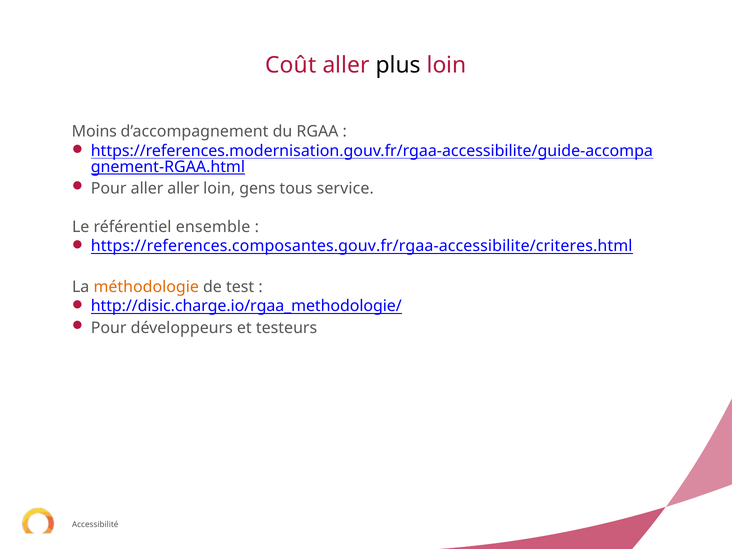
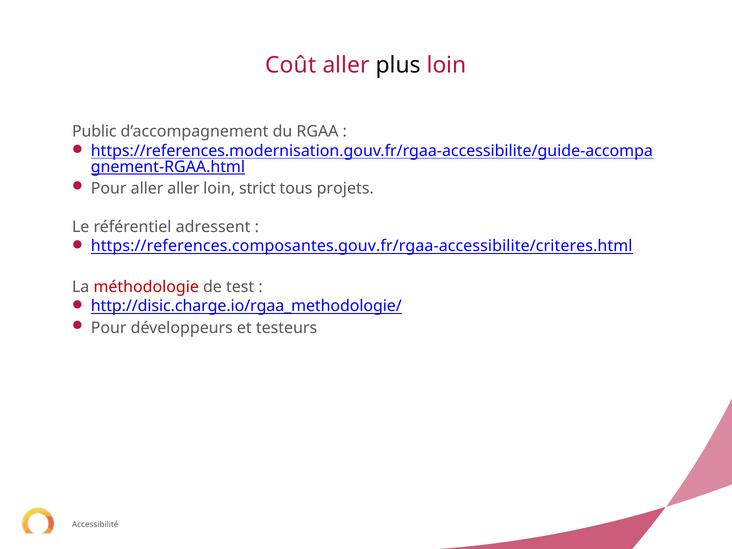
Moins: Moins -> Public
gens: gens -> strict
service: service -> projets
ensemble: ensemble -> adressent
méthodologie colour: orange -> red
